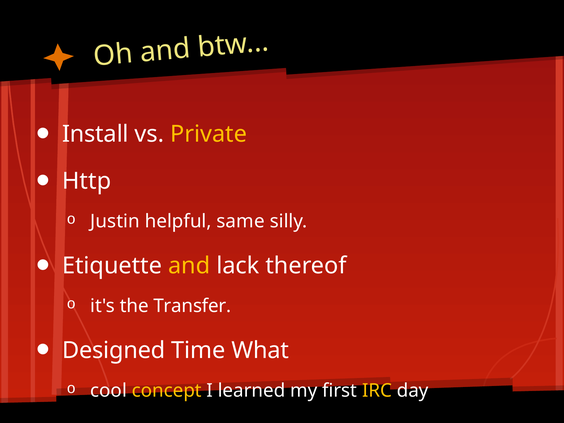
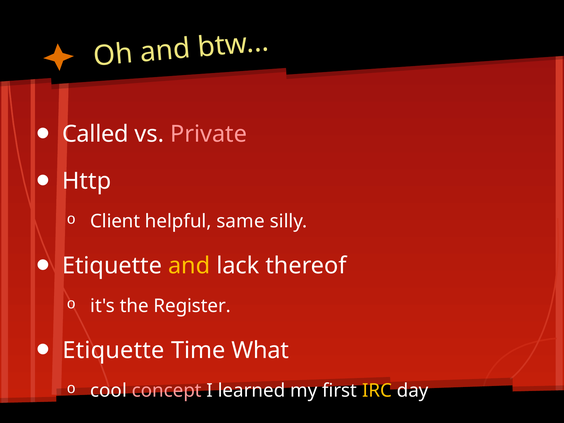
Install: Install -> Called
Private colour: yellow -> pink
Justin: Justin -> Client
Transfer: Transfer -> Register
Designed at (114, 350): Designed -> Etiquette
concept colour: yellow -> pink
